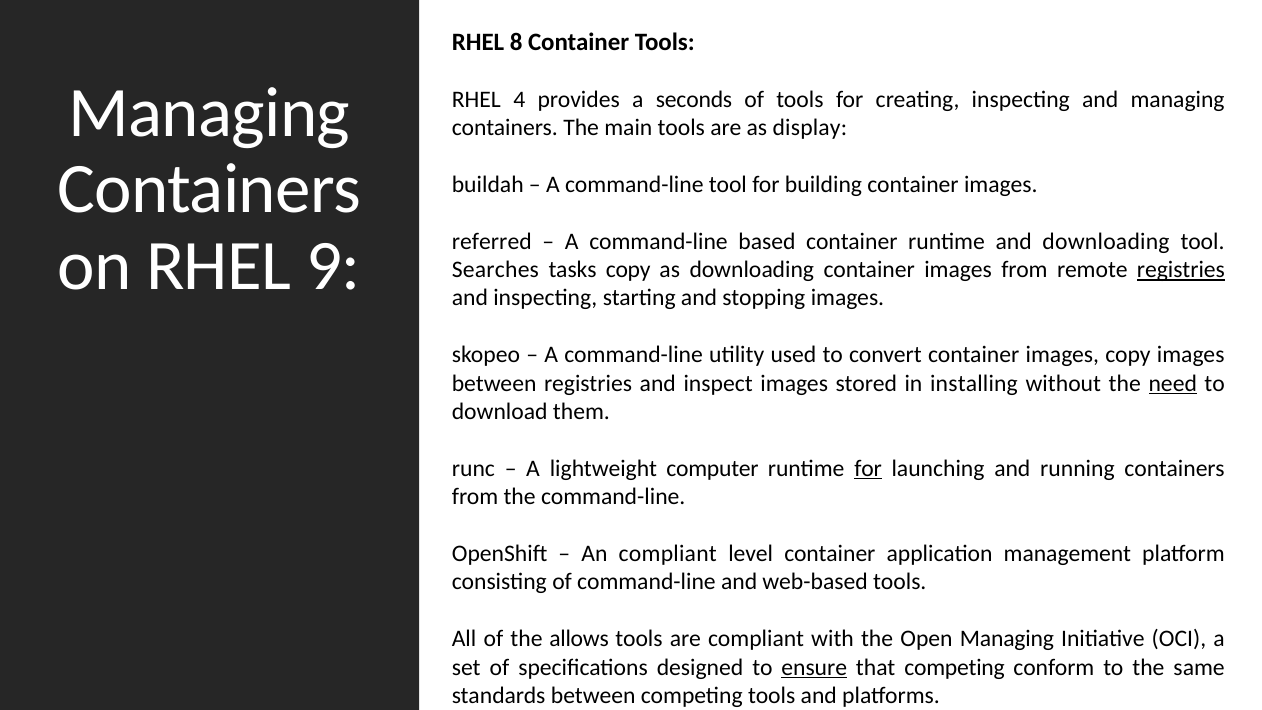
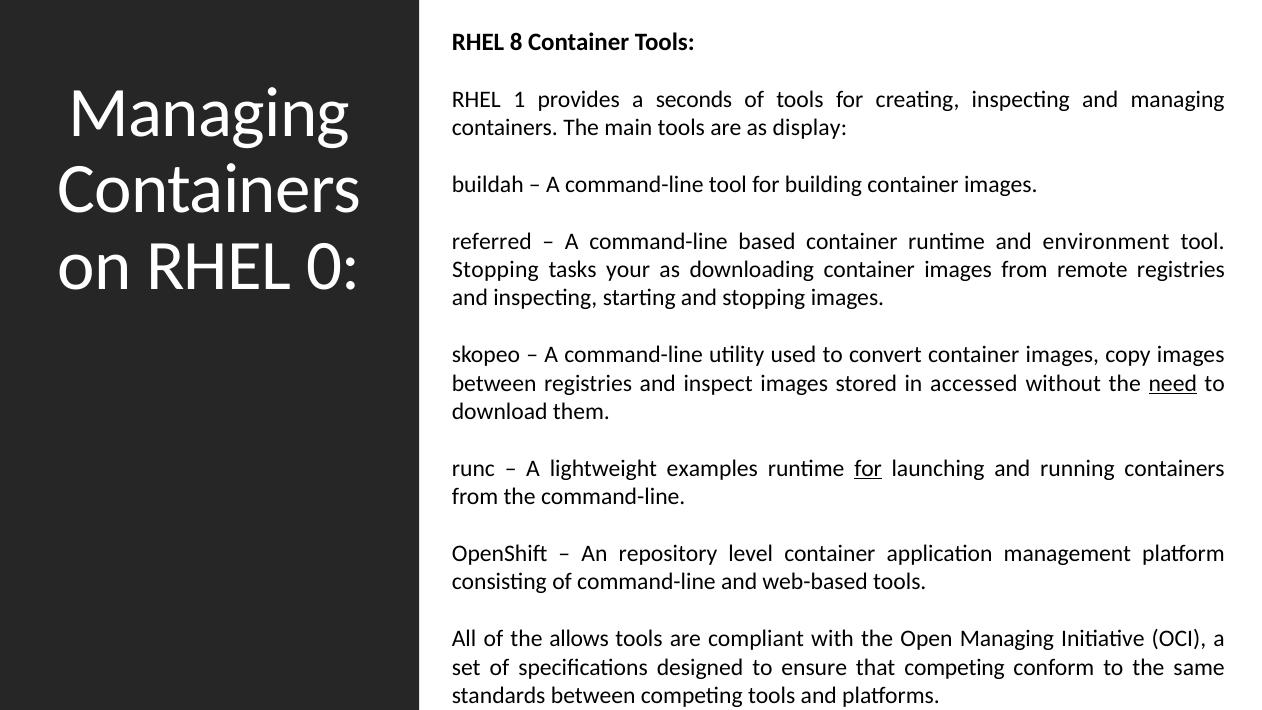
4: 4 -> 1
and downloading: downloading -> environment
9: 9 -> 0
Searches at (495, 270): Searches -> Stopping
tasks copy: copy -> your
registries at (1181, 270) underline: present -> none
installing: installing -> accessed
computer: computer -> examples
An compliant: compliant -> repository
ensure underline: present -> none
